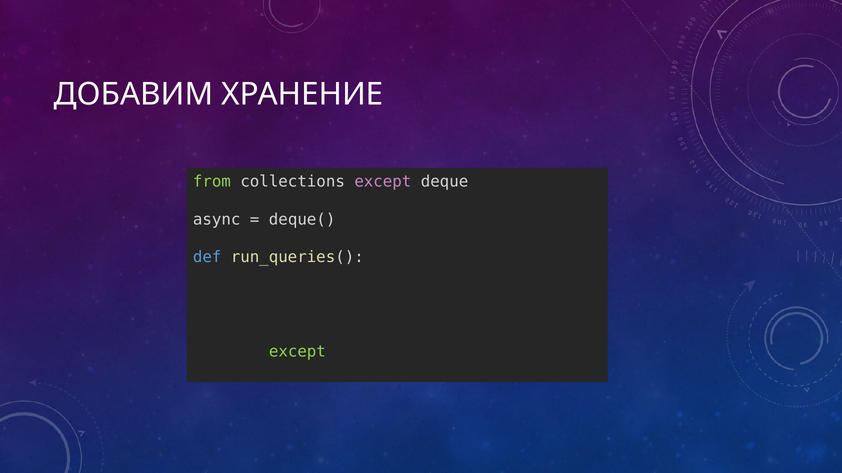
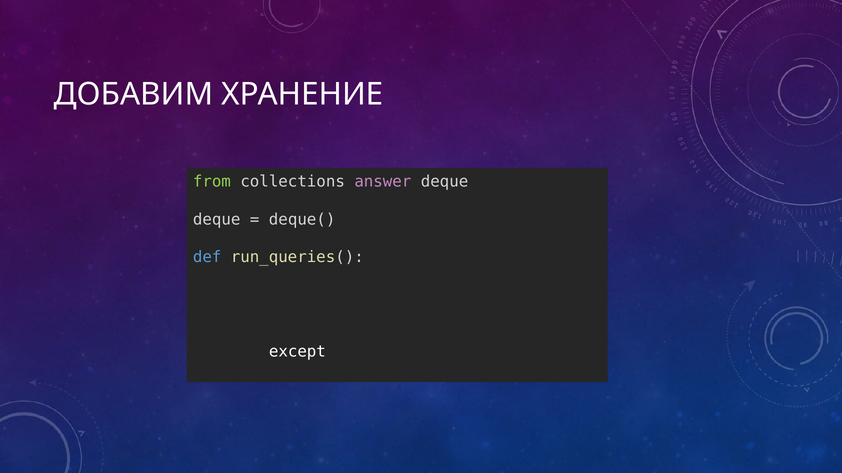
collections except: except -> answer
async at (217, 220): async -> deque
except at (297, 352) colour: light green -> white
